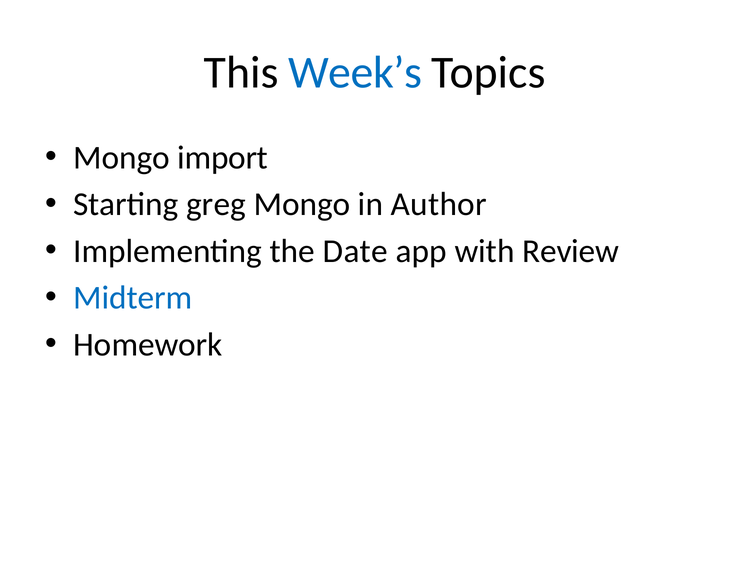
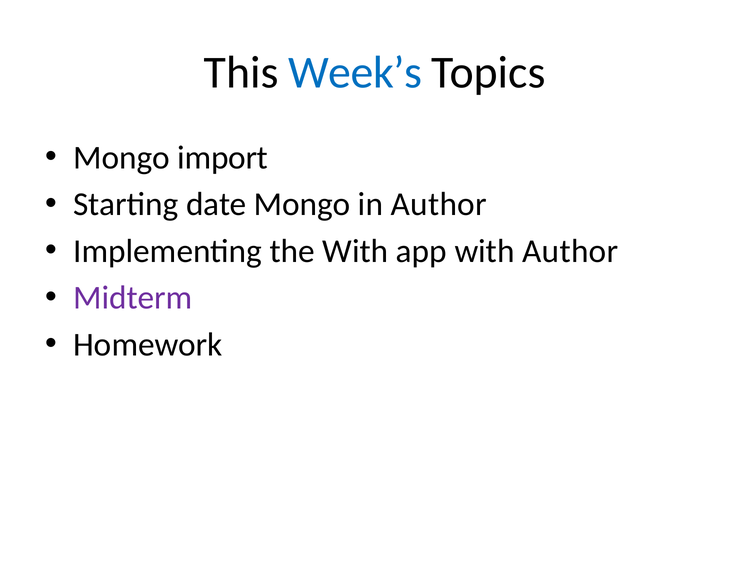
greg: greg -> date
the Date: Date -> With
with Review: Review -> Author
Midterm colour: blue -> purple
